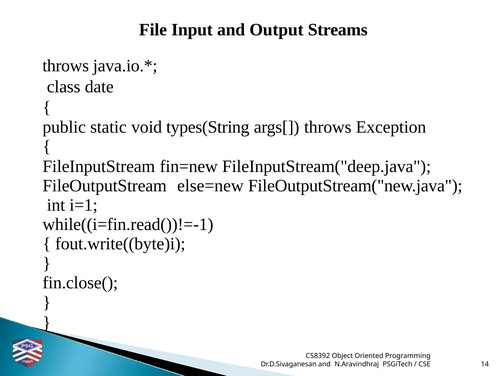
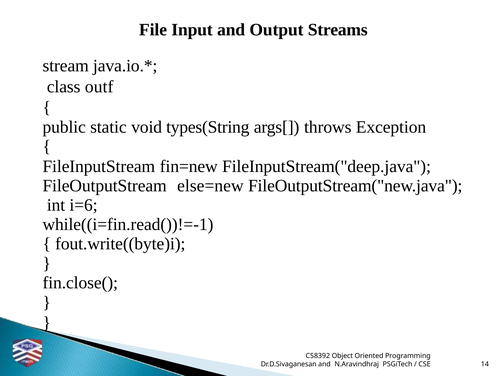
throws at (66, 66): throws -> stream
date: date -> outf
i=1: i=1 -> i=6
